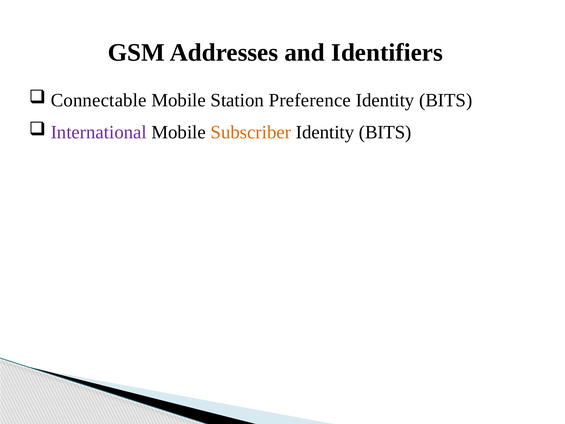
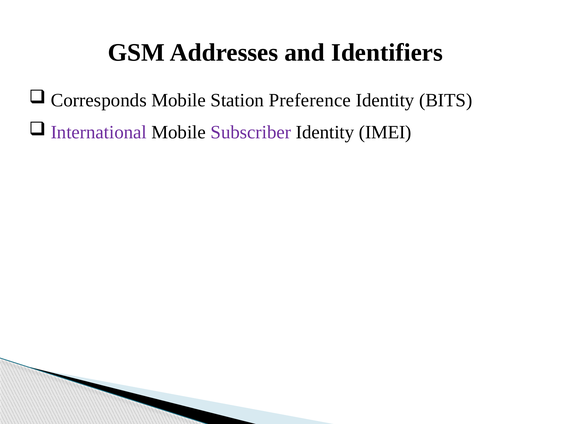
Connectable: Connectable -> Corresponds
Subscriber colour: orange -> purple
BITS at (385, 132): BITS -> IMEI
